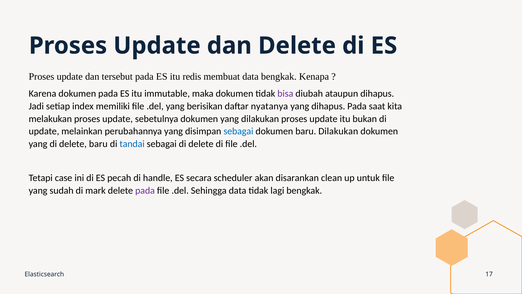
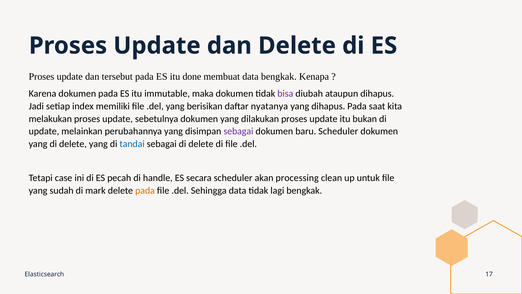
redis: redis -> done
sebagai at (238, 131) colour: blue -> purple
baru Dilakukan: Dilakukan -> Scheduler
delete baru: baru -> yang
disarankan: disarankan -> processing
pada at (145, 190) colour: purple -> orange
